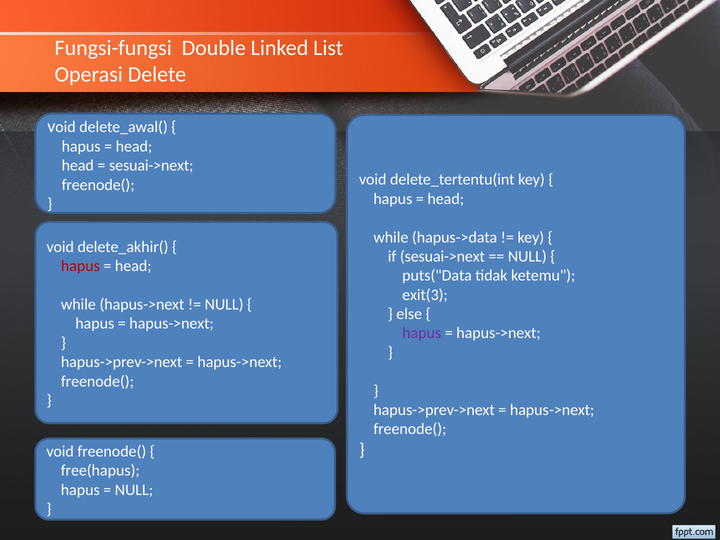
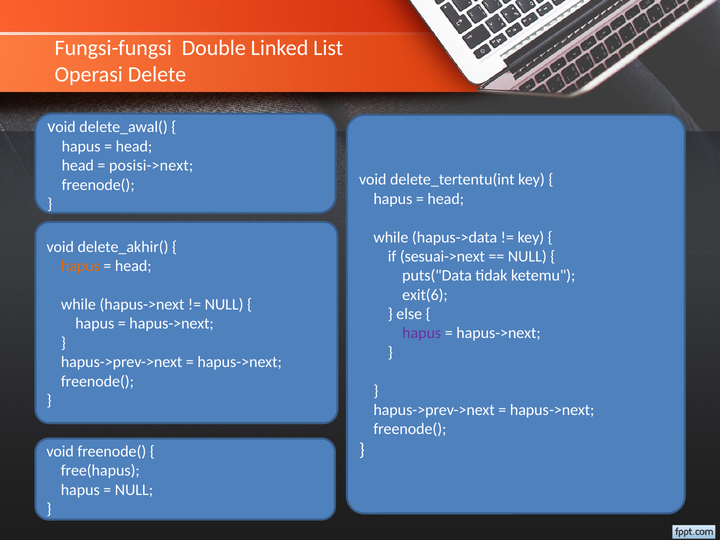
sesuai->next at (151, 166): sesuai->next -> posisi->next
hapus at (80, 266) colour: red -> orange
exit(3: exit(3 -> exit(6
